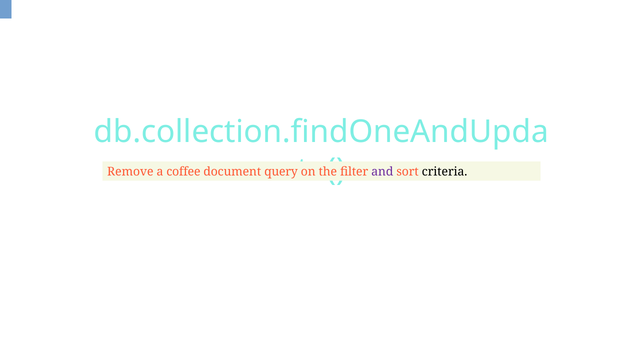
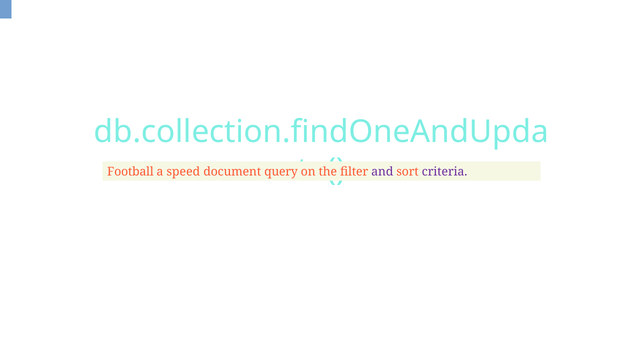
Remove: Remove -> Football
coffee: coffee -> speed
criteria colour: black -> purple
